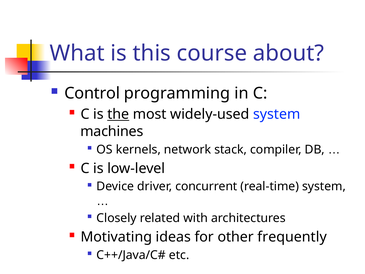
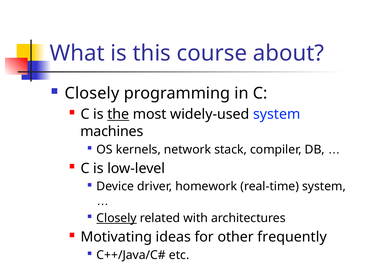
Control at (92, 93): Control -> Closely
concurrent: concurrent -> homework
Closely at (117, 218) underline: none -> present
